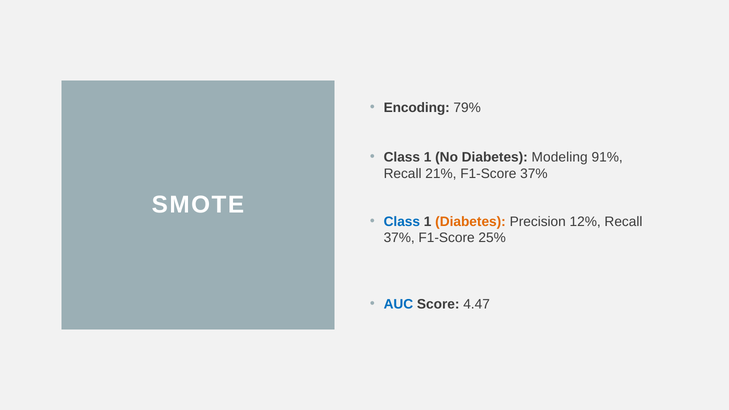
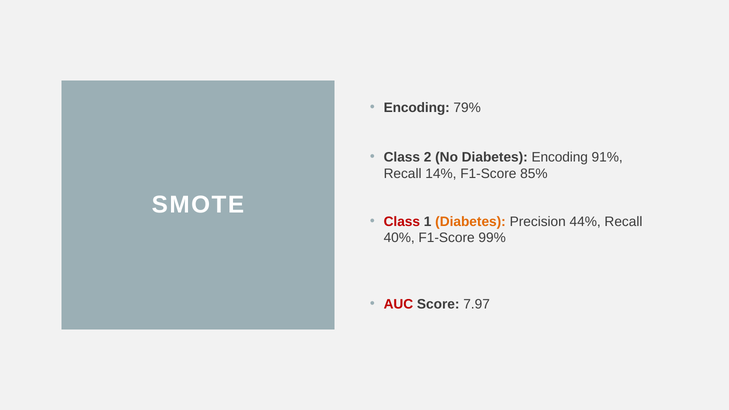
1 at (428, 157): 1 -> 2
Diabetes Modeling: Modeling -> Encoding
21%: 21% -> 14%
F1-Score 37%: 37% -> 85%
Class at (402, 222) colour: blue -> red
12%: 12% -> 44%
37% at (399, 238): 37% -> 40%
25%: 25% -> 99%
AUC colour: blue -> red
4.47: 4.47 -> 7.97
